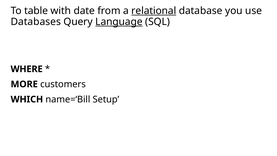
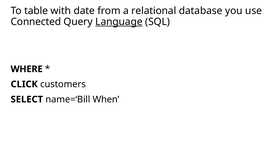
relational underline: present -> none
Databases: Databases -> Connected
MORE: MORE -> CLICK
WHICH: WHICH -> SELECT
Setup: Setup -> When
